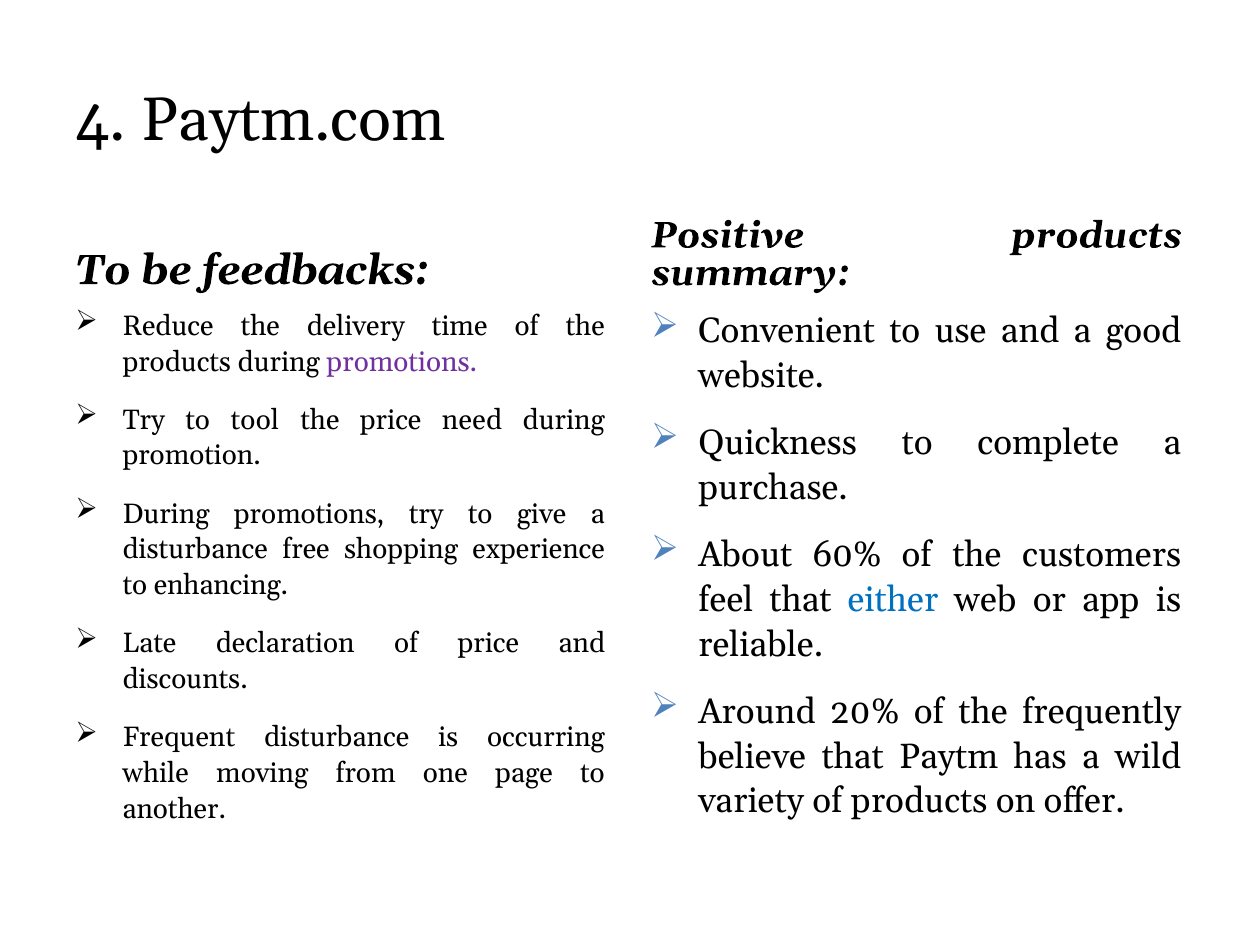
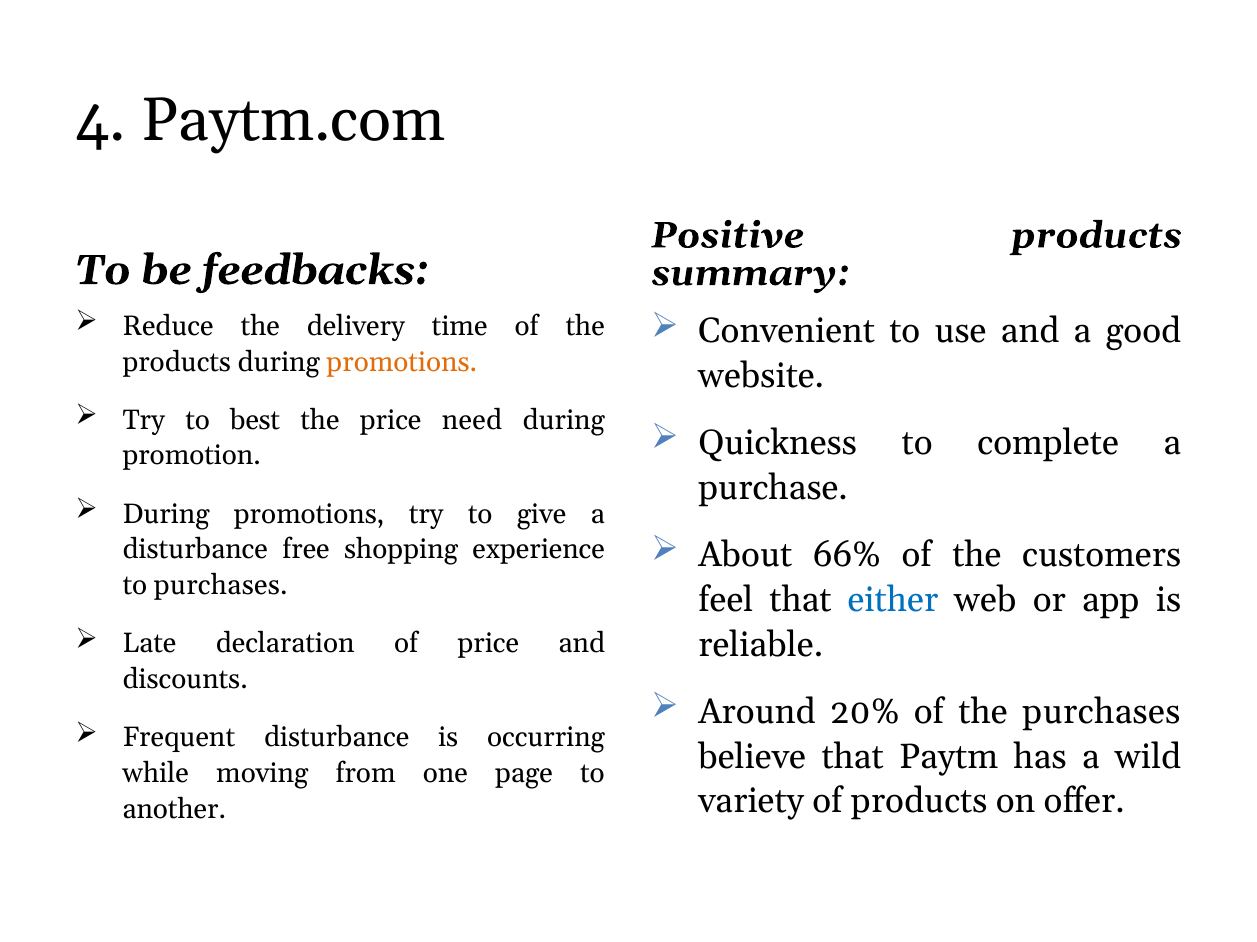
promotions at (402, 362) colour: purple -> orange
tool: tool -> best
60%: 60% -> 66%
to enhancing: enhancing -> purchases
the frequently: frequently -> purchases
